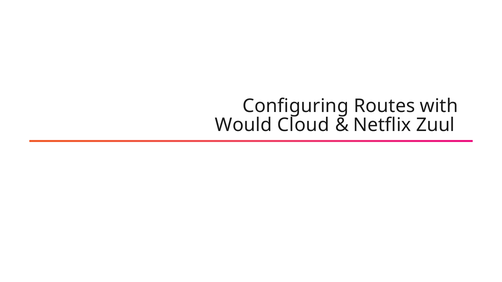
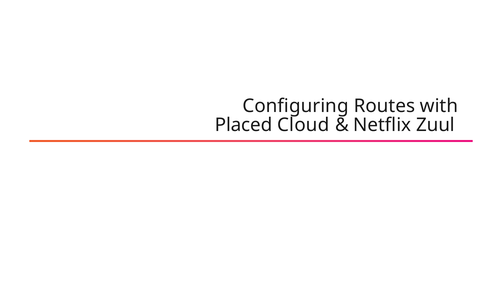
Would: Would -> Placed
